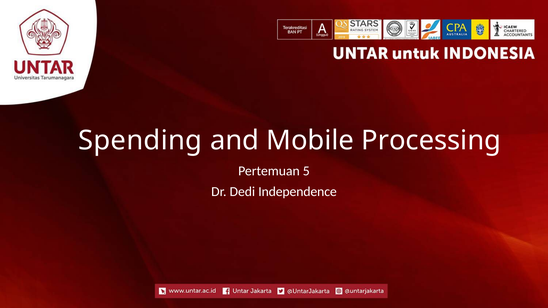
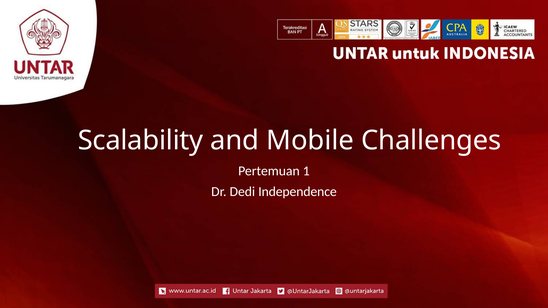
Spending: Spending -> Scalability
Processing: Processing -> Challenges
5: 5 -> 1
